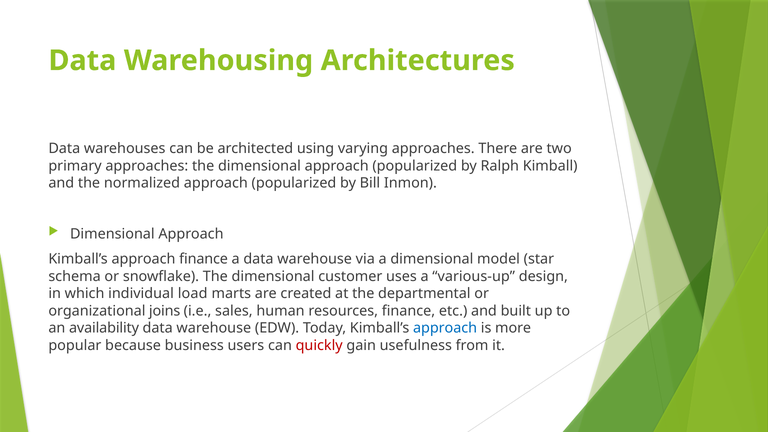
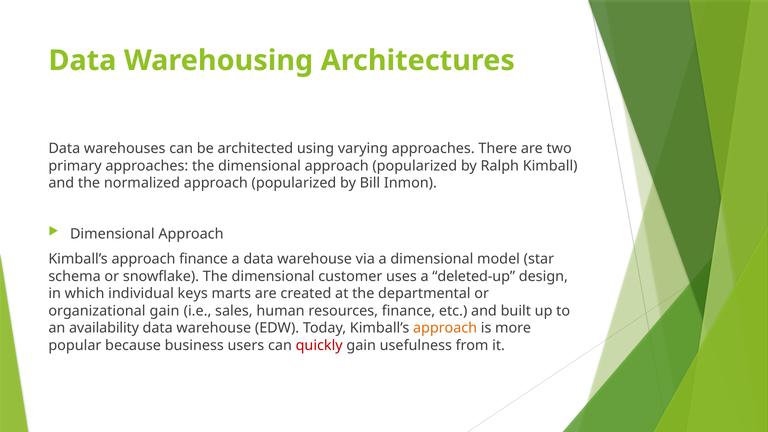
various-up: various-up -> deleted-up
load: load -> keys
organizational joins: joins -> gain
approach at (445, 328) colour: blue -> orange
